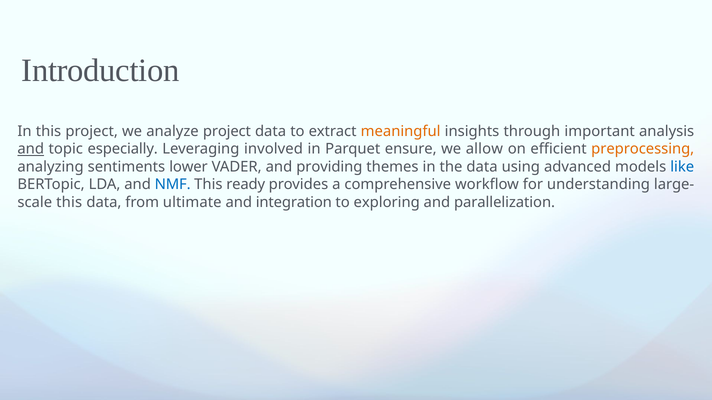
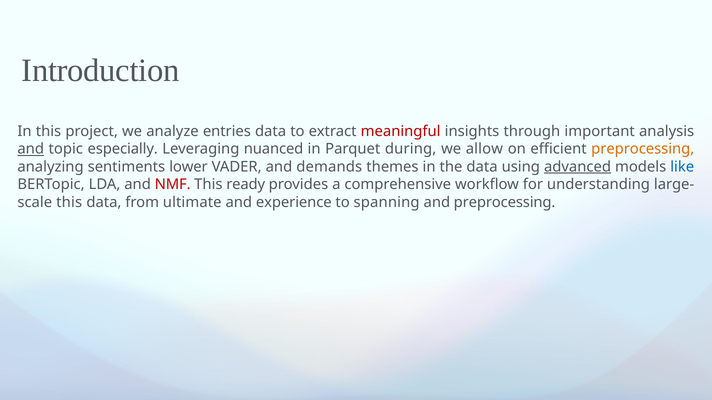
analyze project: project -> entries
meaningful colour: orange -> red
involved: involved -> nuanced
ensure: ensure -> during
providing: providing -> demands
advanced underline: none -> present
NMF colour: blue -> red
integration: integration -> experience
exploring: exploring -> spanning
and parallelization: parallelization -> preprocessing
